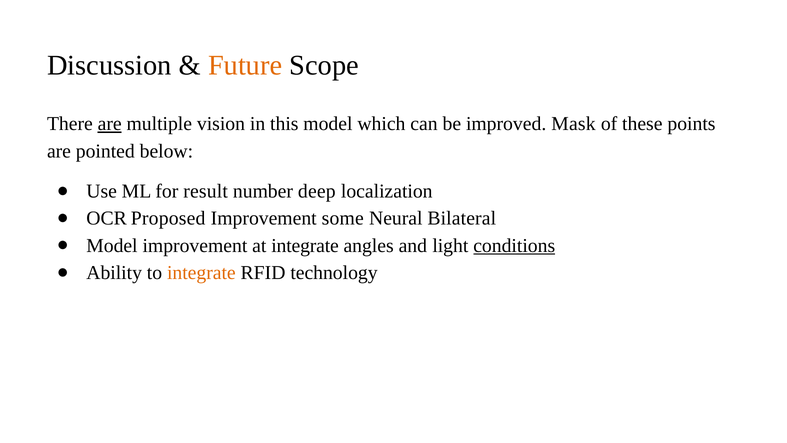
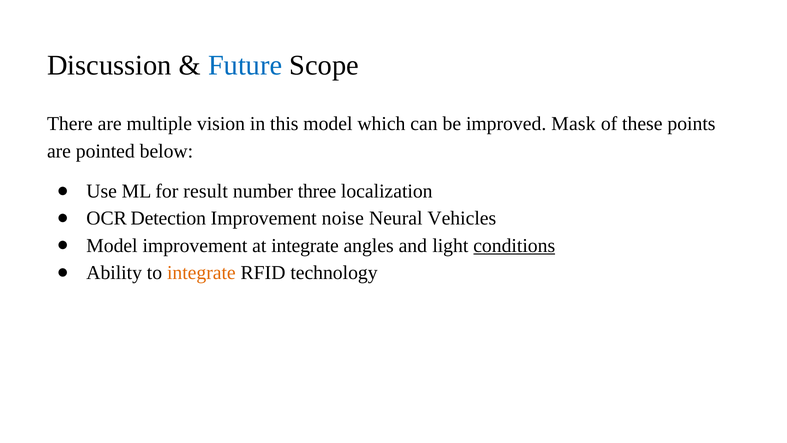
Future colour: orange -> blue
are at (110, 124) underline: present -> none
deep: deep -> three
Proposed: Proposed -> Detection
some: some -> noise
Bilateral: Bilateral -> Vehicles
